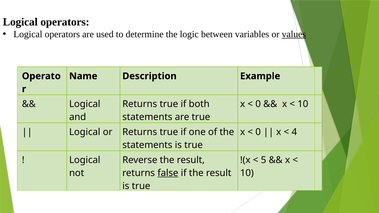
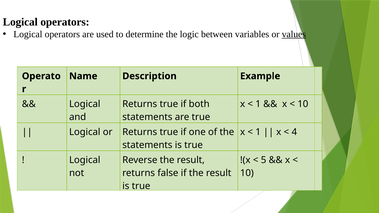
0 at (258, 104): 0 -> 1
0 at (258, 132): 0 -> 1
false underline: present -> none
